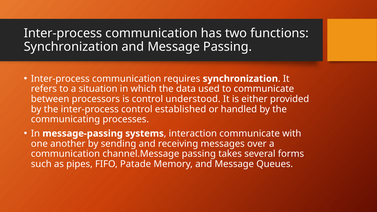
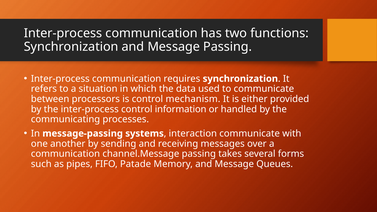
understood: understood -> mechanism
established: established -> information
